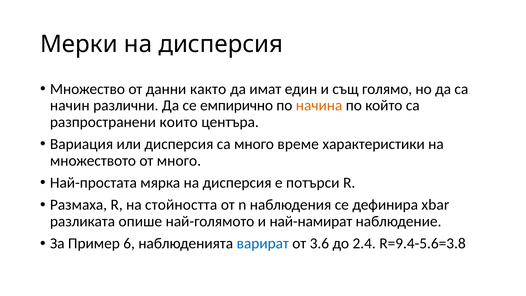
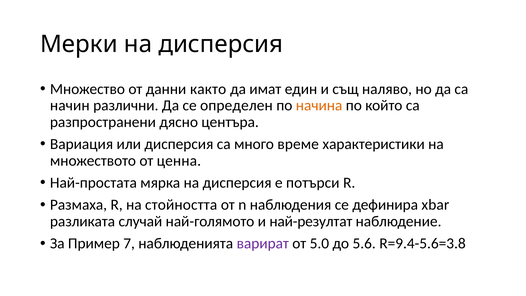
голямо: голямо -> наляво
емпирично: емпирично -> определен
които: които -> дясно
от много: много -> ценна
опише: опише -> случай
най-намират: най-намират -> най-резултат
6: 6 -> 7
варират colour: blue -> purple
3.6: 3.6 -> 5.0
2.4: 2.4 -> 5.6
